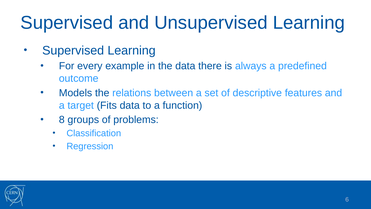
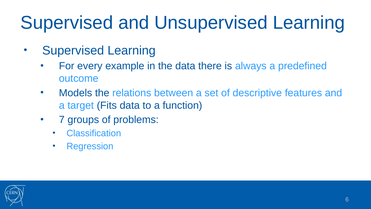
8: 8 -> 7
